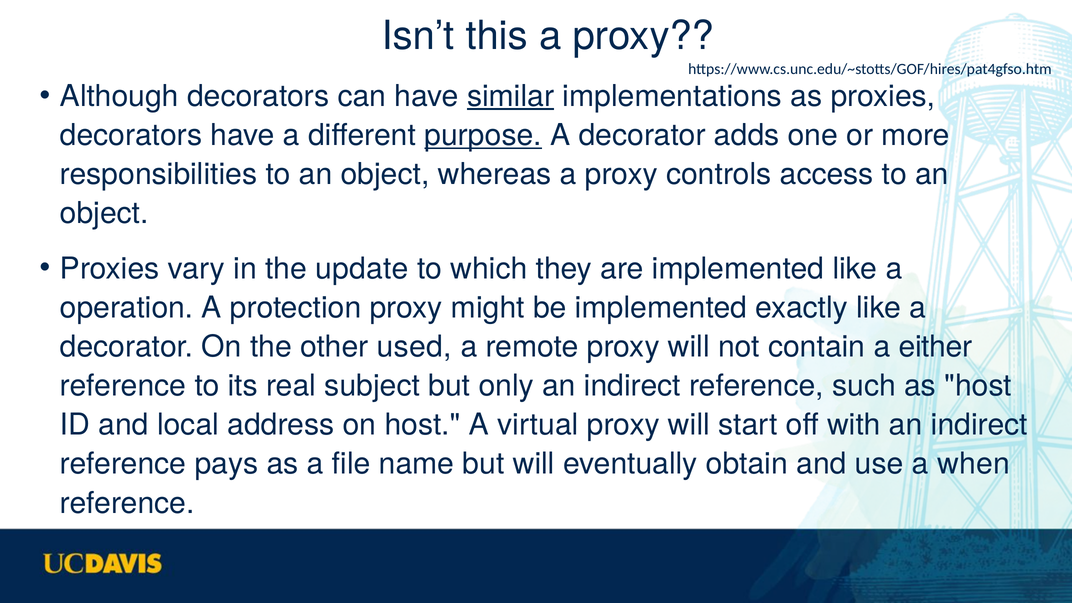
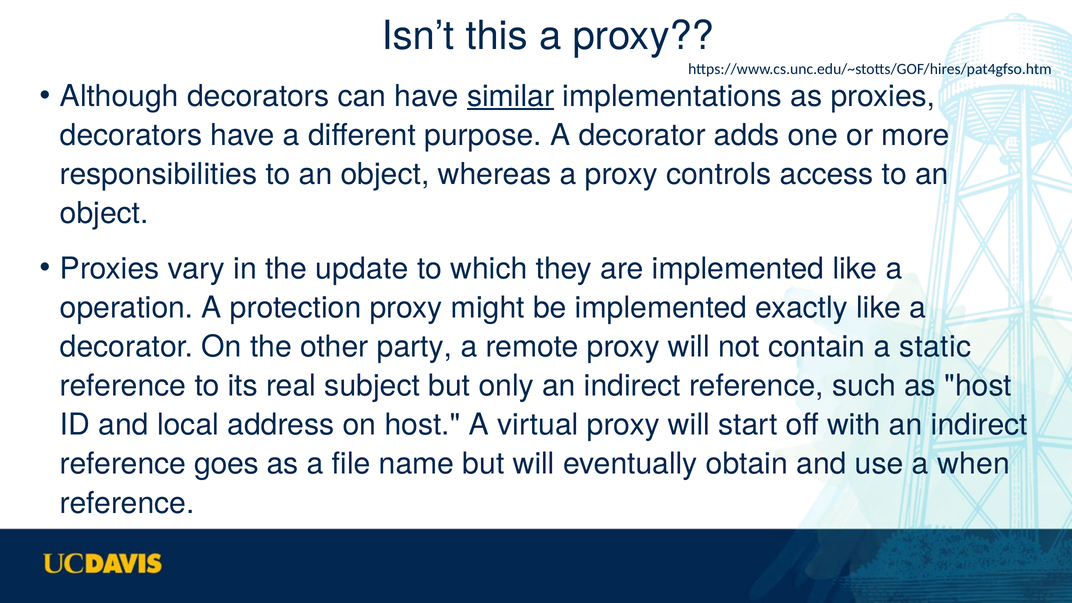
purpose underline: present -> none
used: used -> party
either: either -> static
pays: pays -> goes
